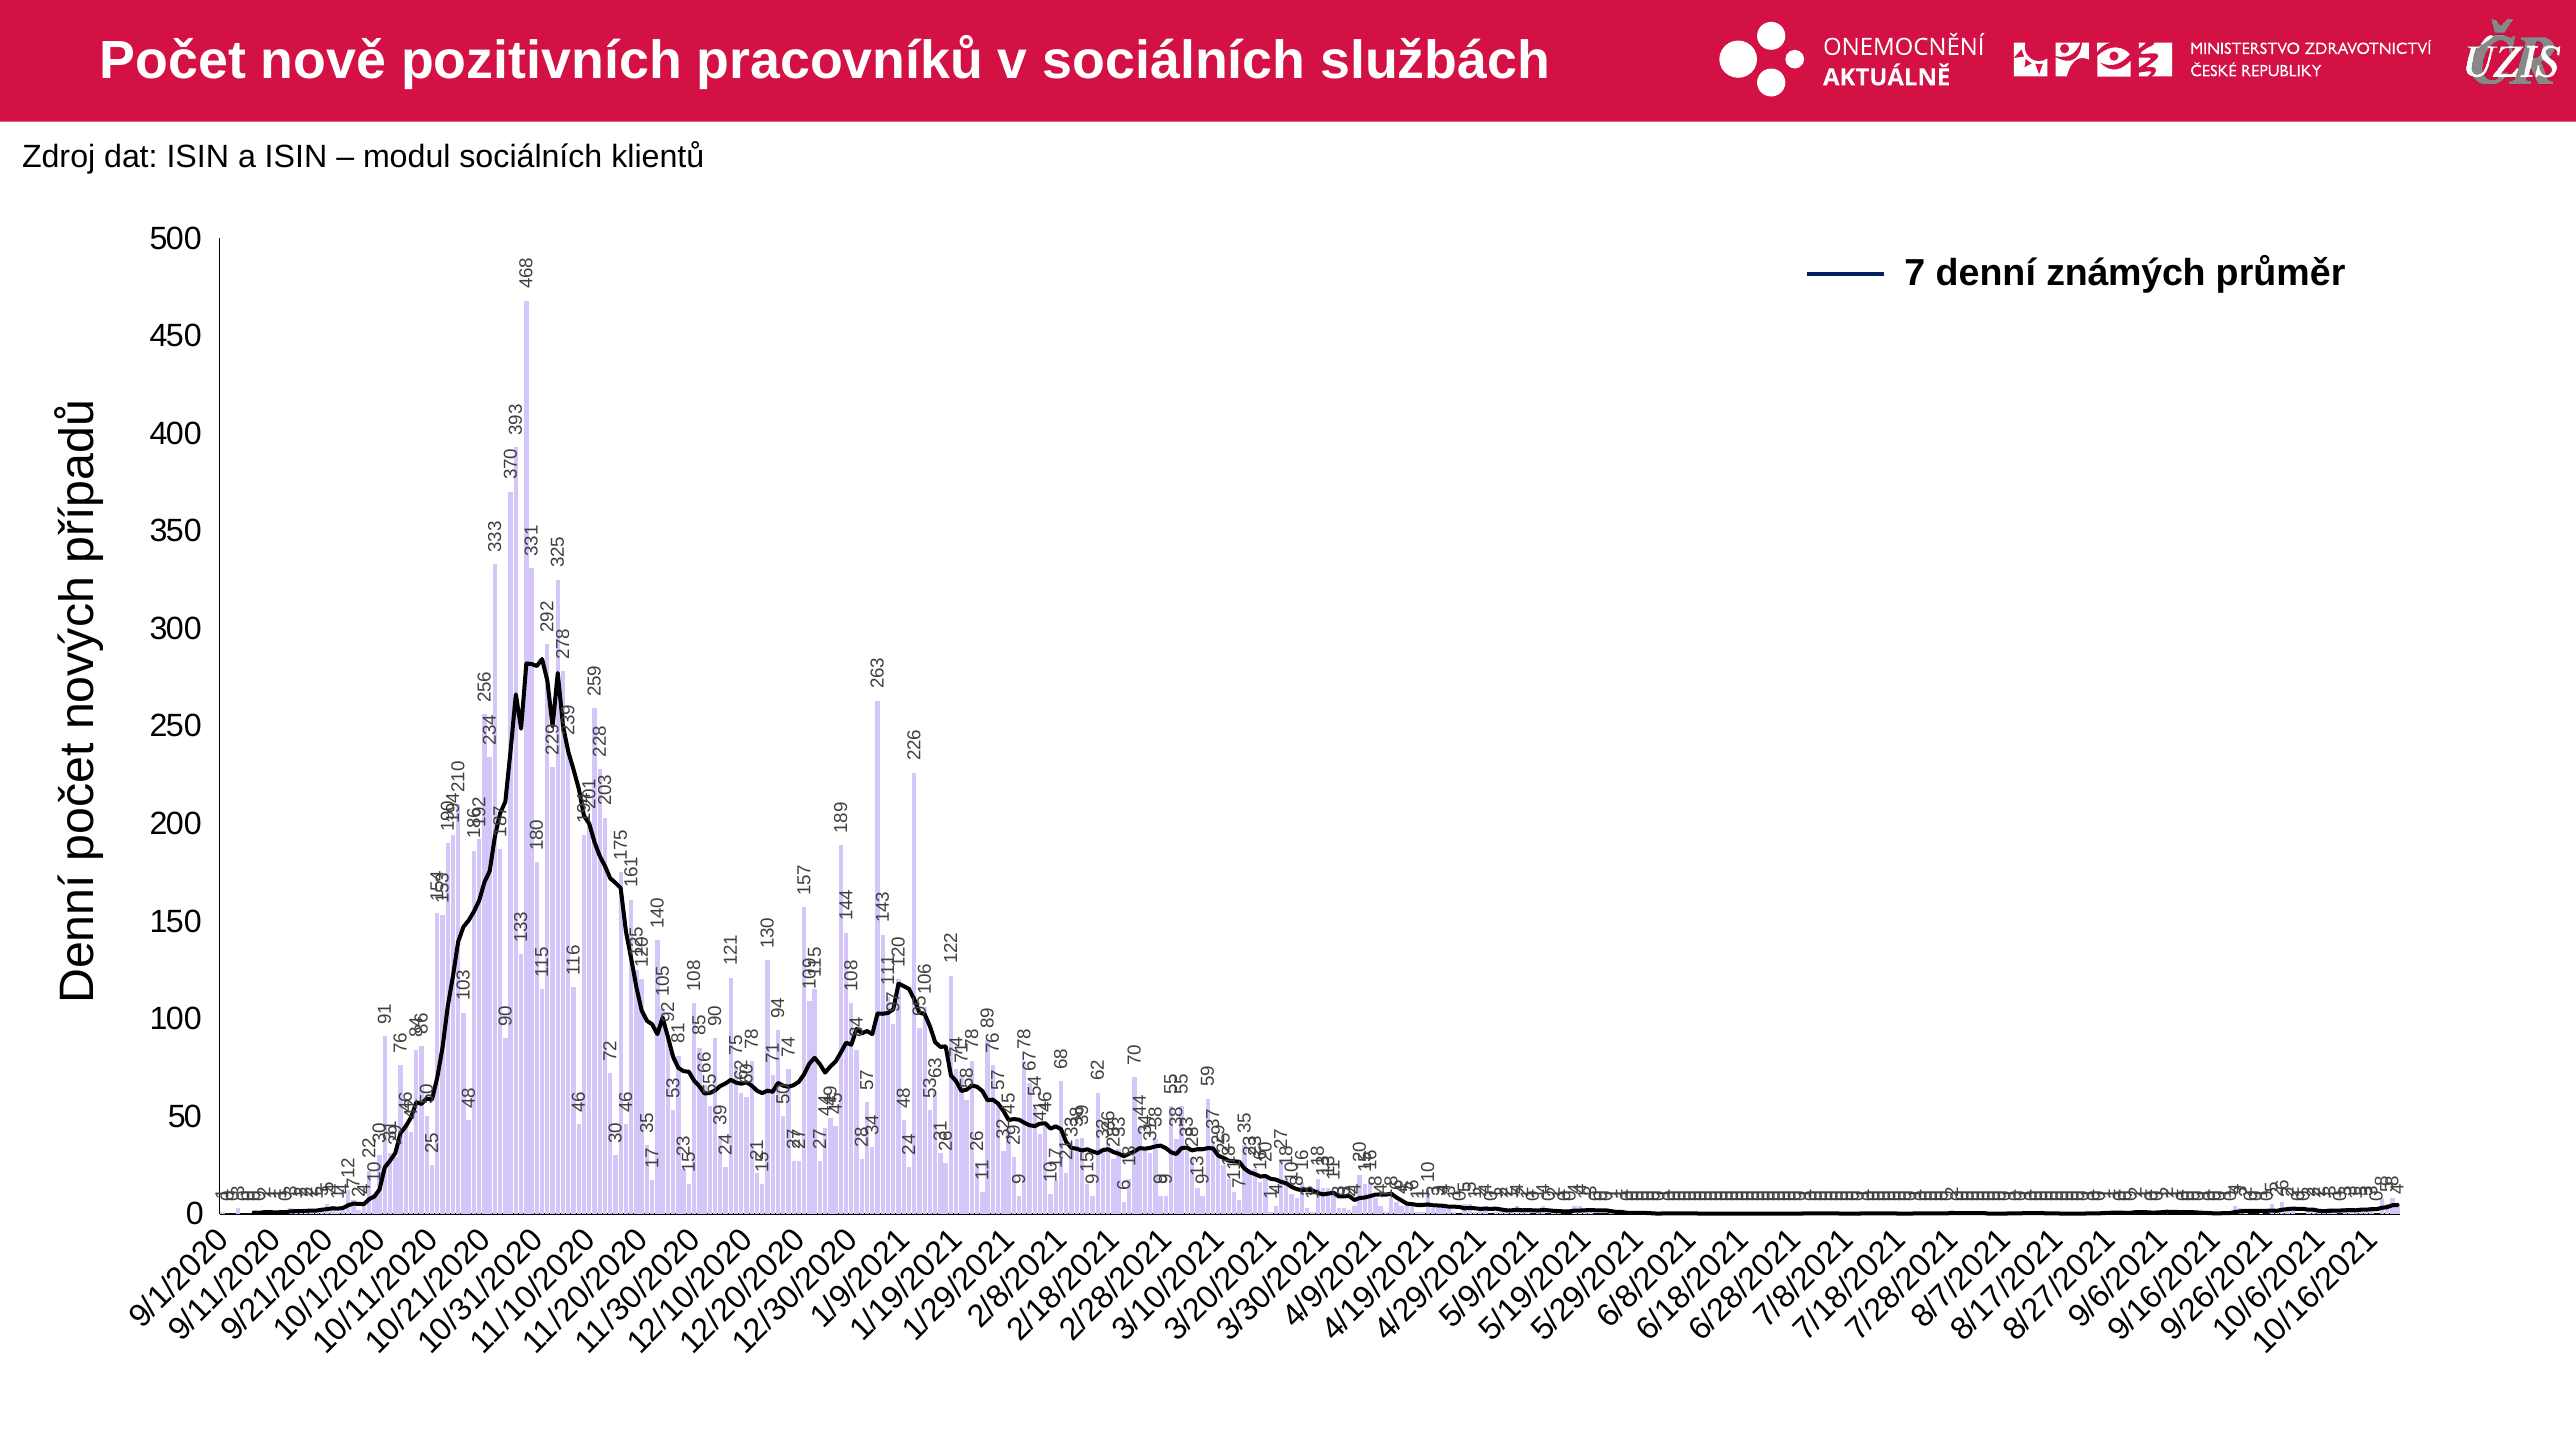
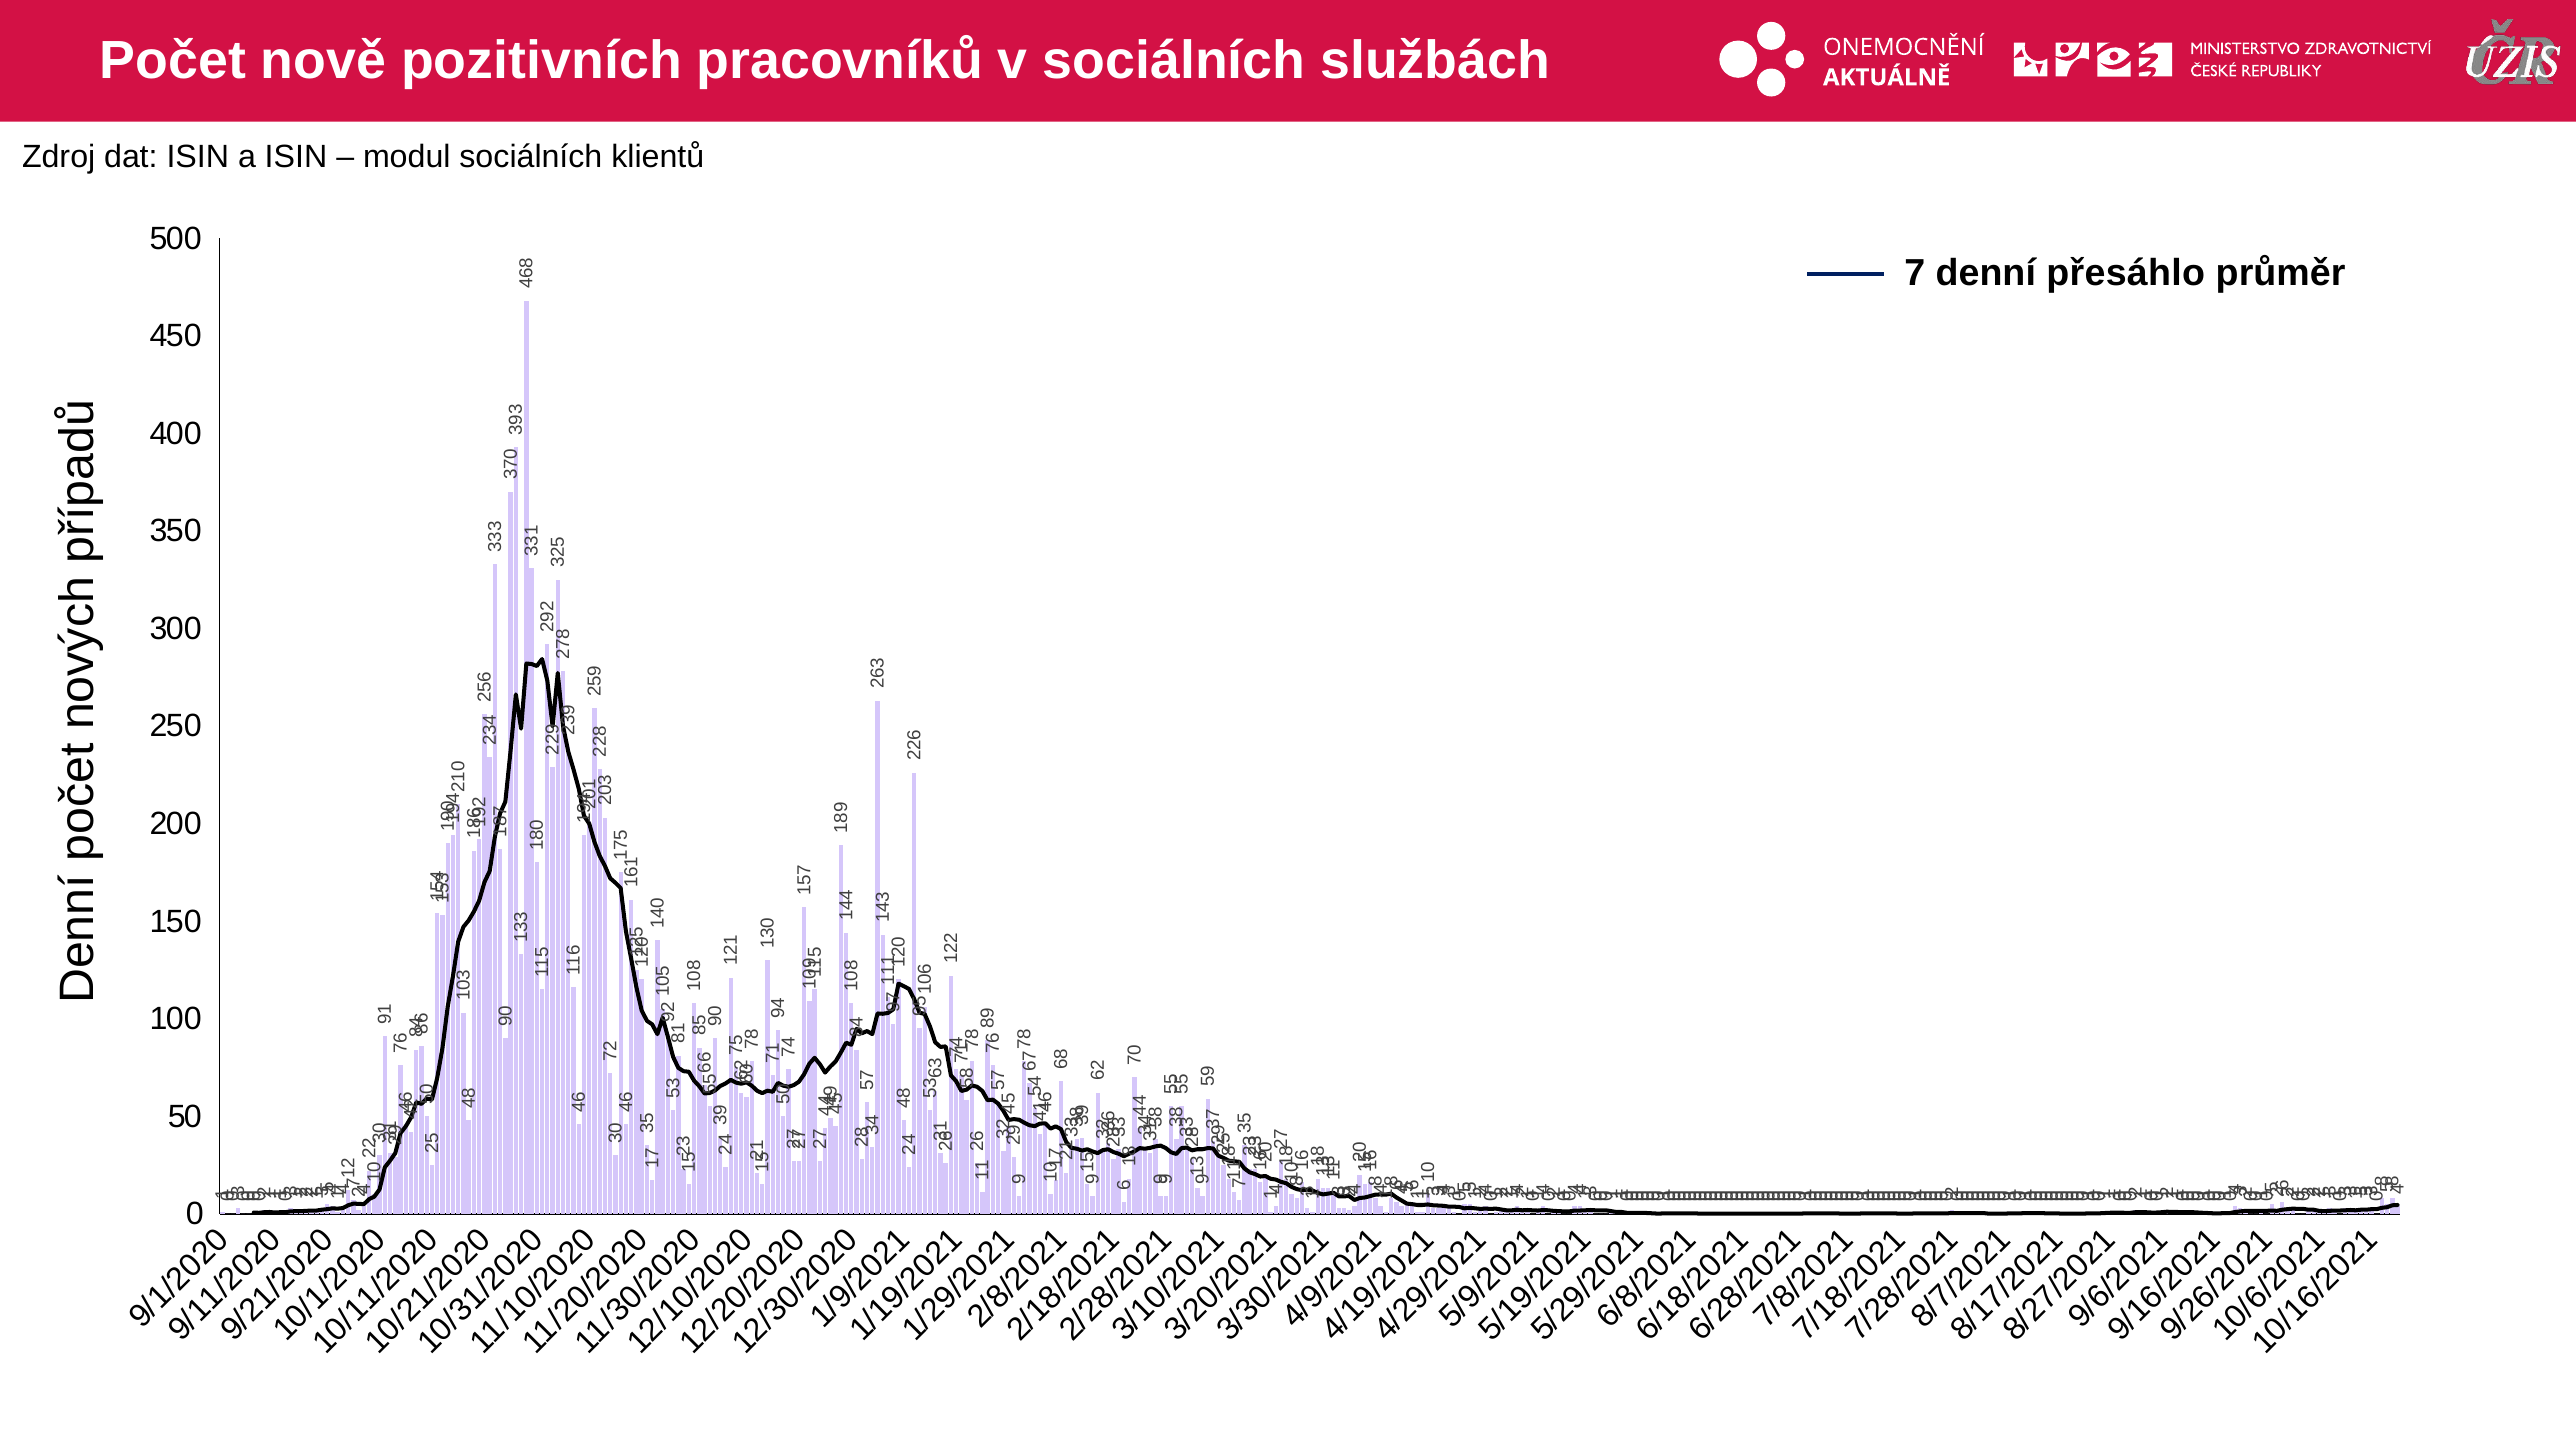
známých: známých -> přesáhlo
